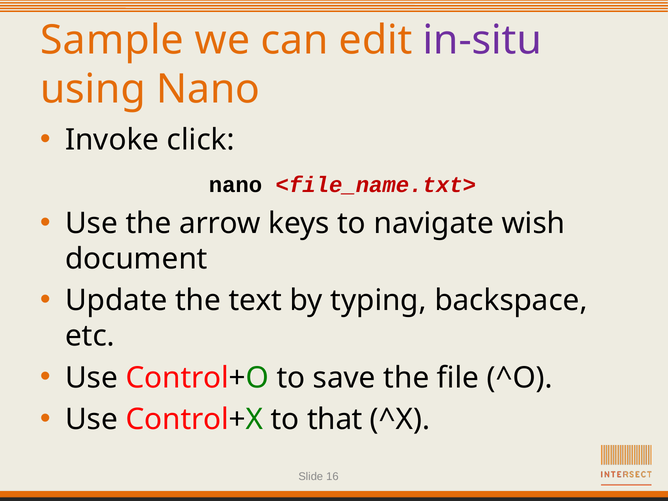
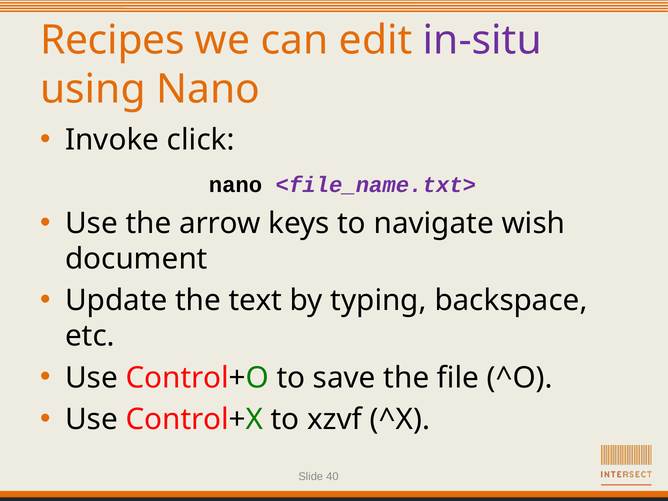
Sample: Sample -> Recipes
<file_name.txt> colour: red -> purple
that: that -> xzvf
16: 16 -> 40
